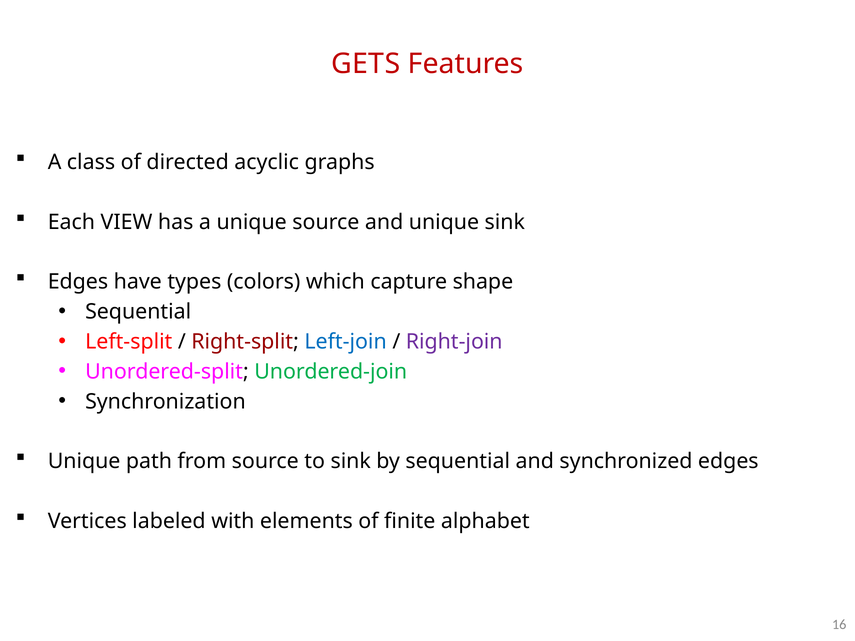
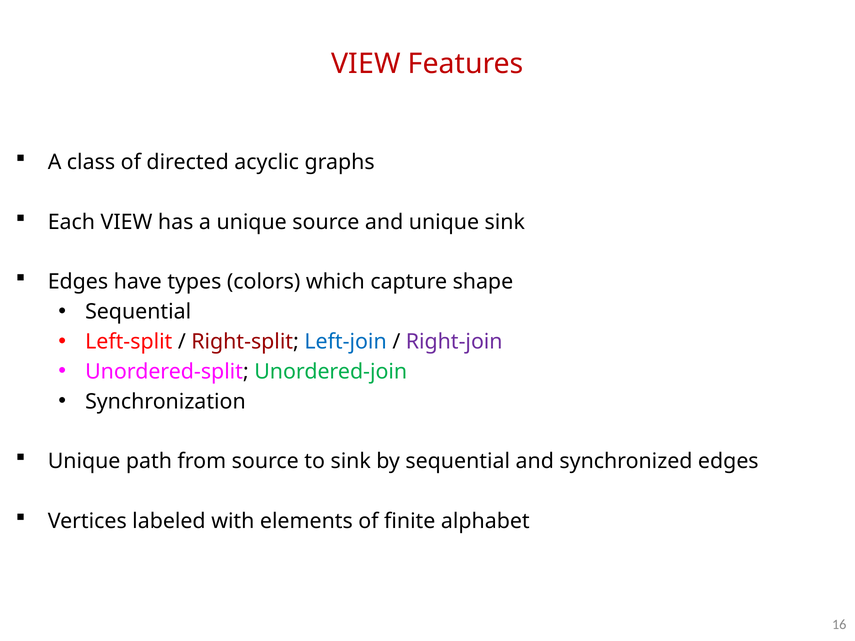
GETS at (366, 64): GETS -> VIEW
